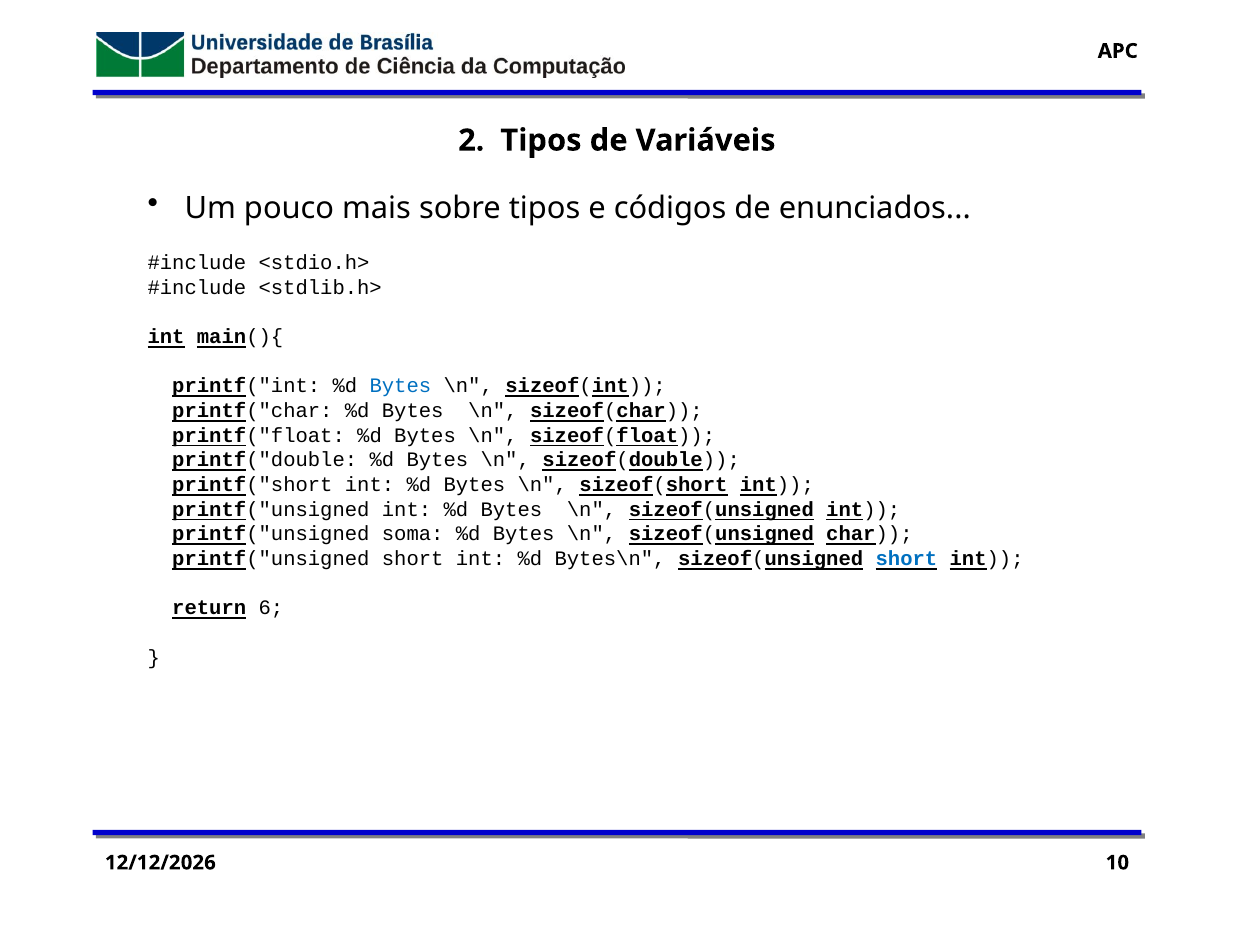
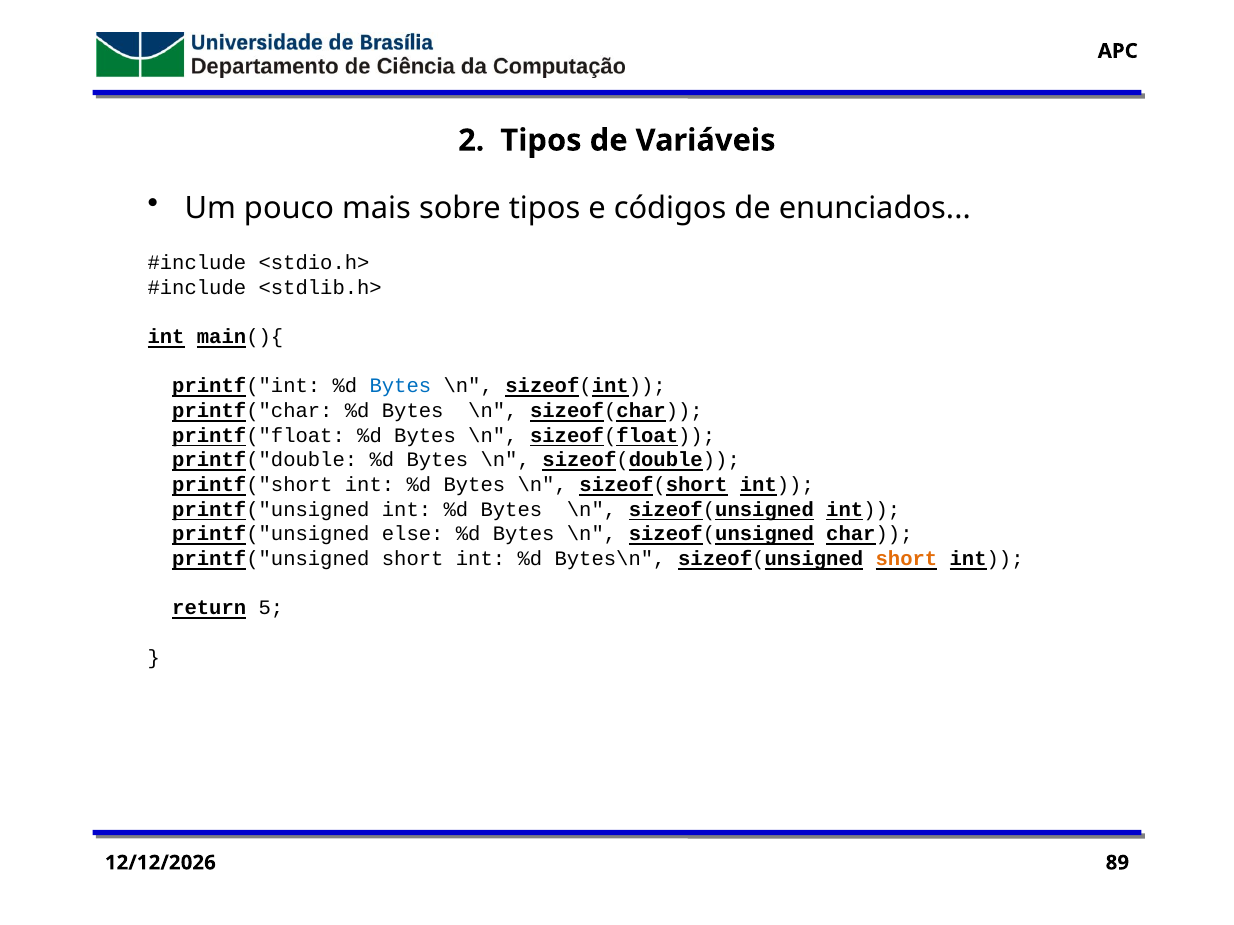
soma: soma -> else
short at (906, 559) colour: blue -> orange
6: 6 -> 5
10: 10 -> 89
